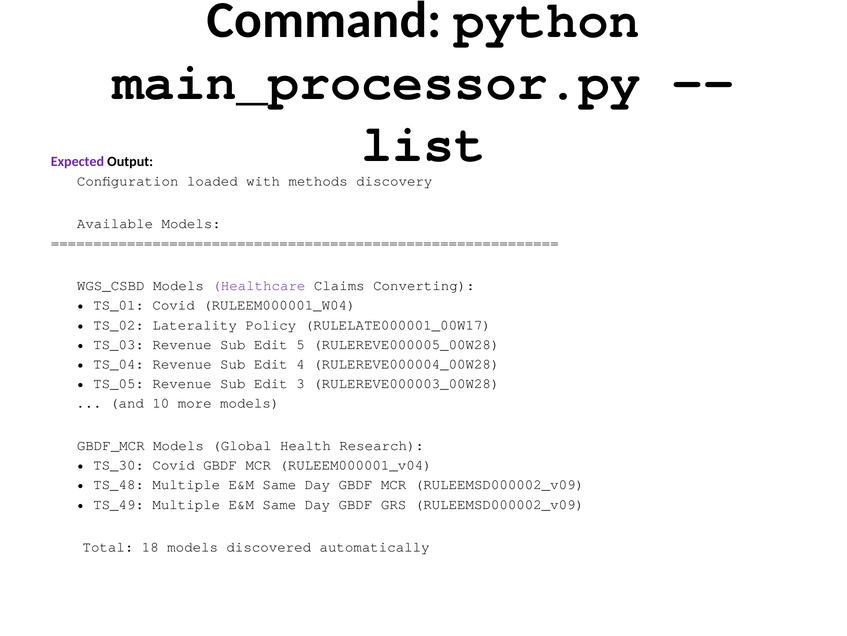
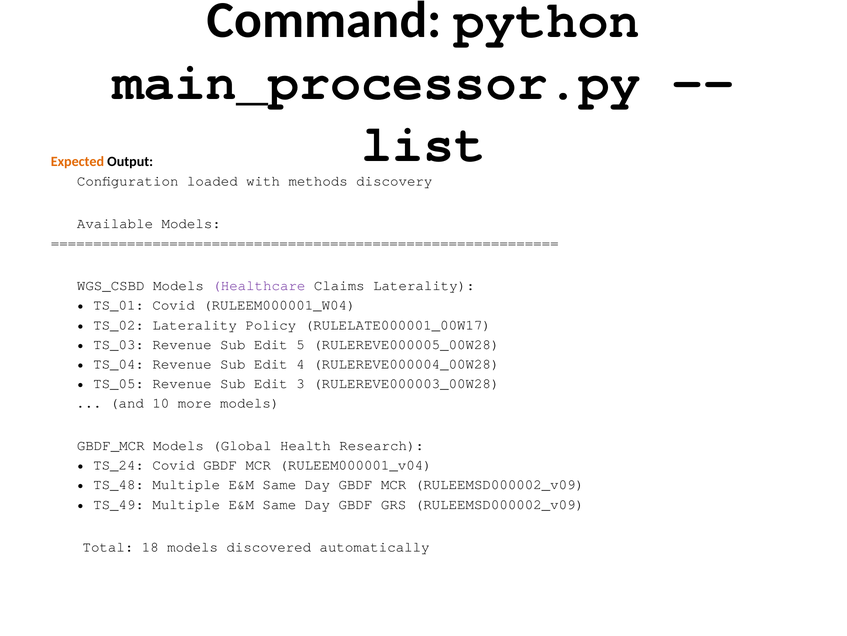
Expected colour: purple -> orange
Claims Converting: Converting -> Laterality
TS_30: TS_30 -> TS_24
